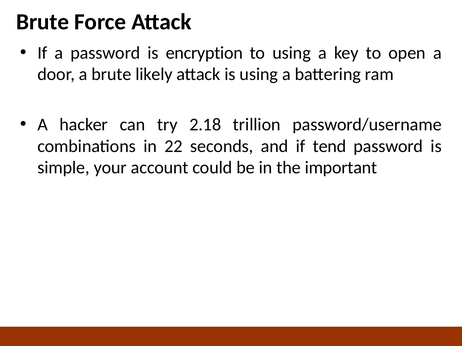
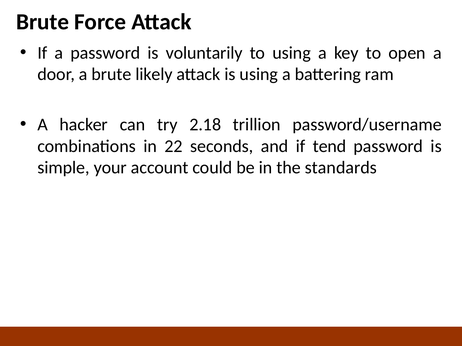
encryption: encryption -> voluntarily
important: important -> standards
